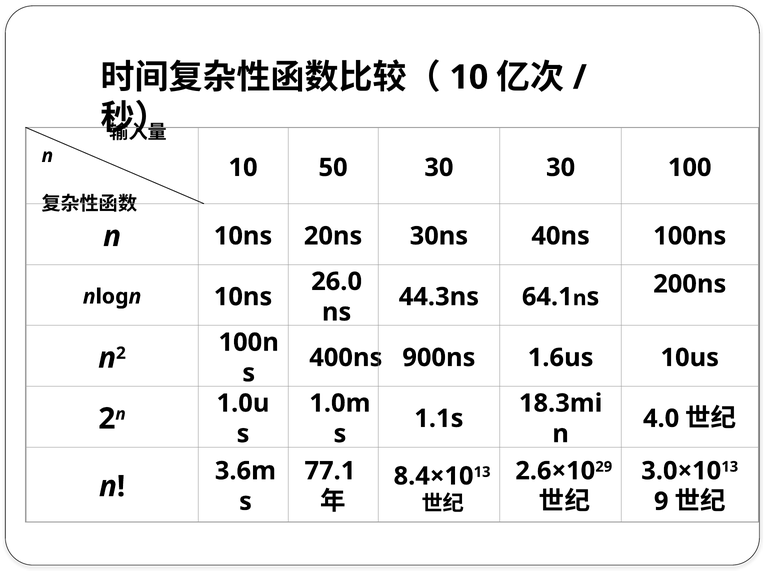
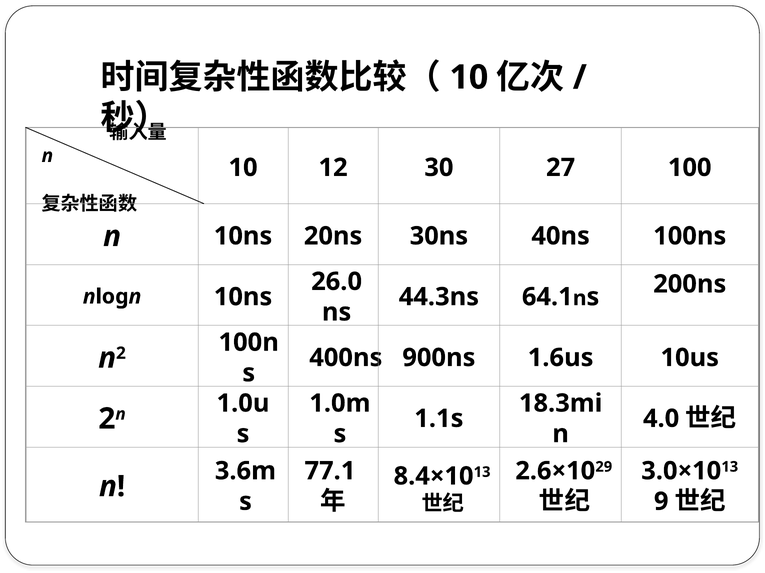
50: 50 -> 12
30 30: 30 -> 27
